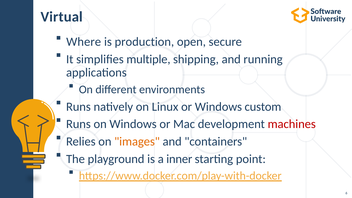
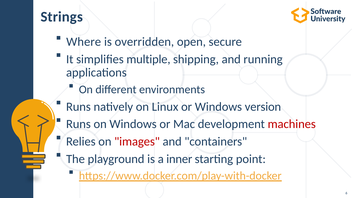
Virtual: Virtual -> Strings
production: production -> overridden
custom: custom -> version
images colour: orange -> red
